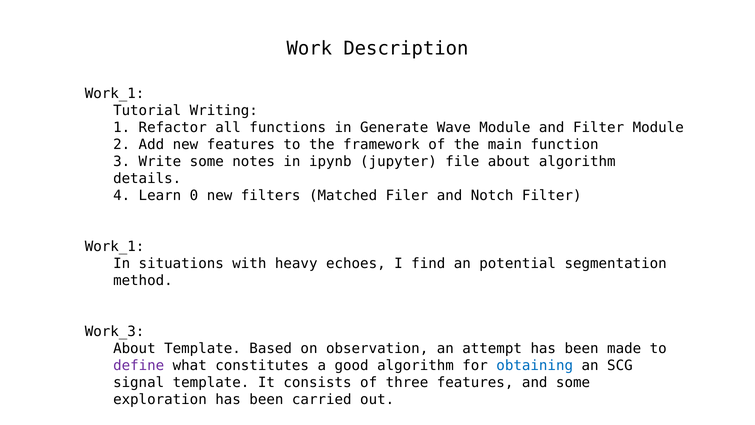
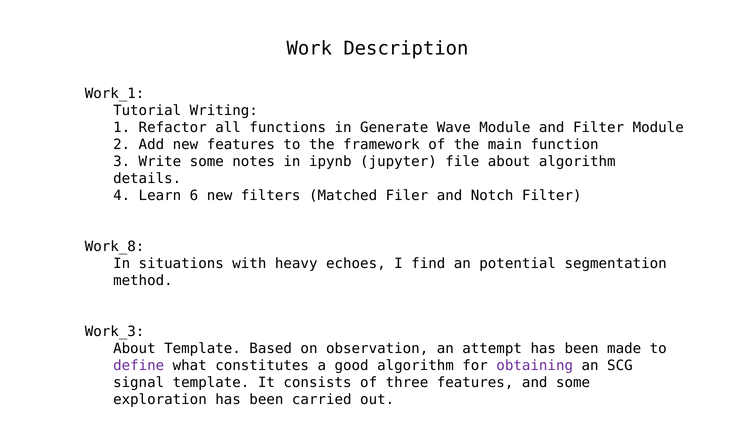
0: 0 -> 6
Work_1 at (115, 247): Work_1 -> Work_8
obtaining colour: blue -> purple
